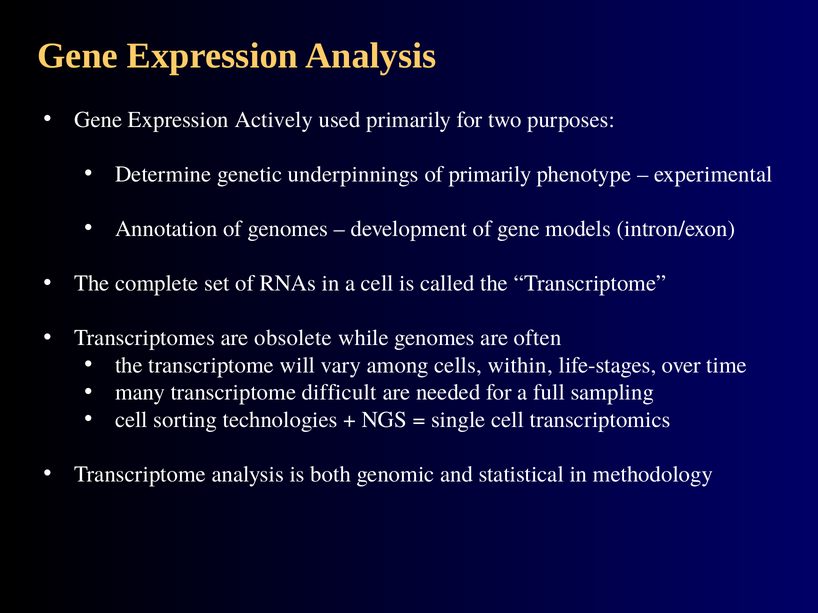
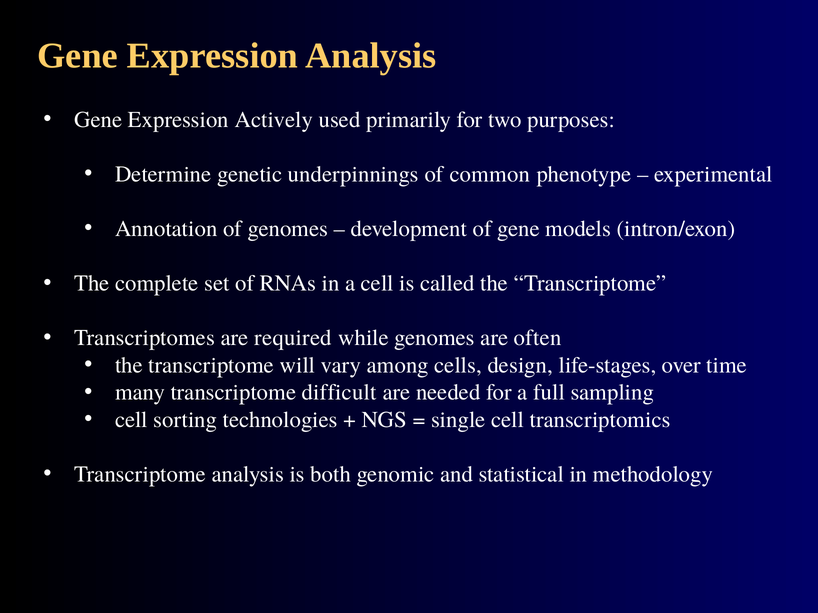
of primarily: primarily -> common
obsolete: obsolete -> required
within: within -> design
